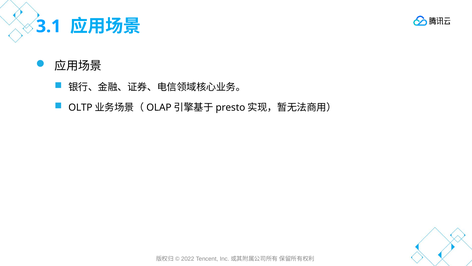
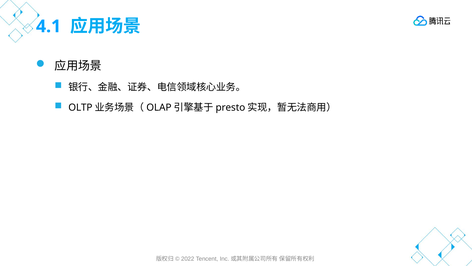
3.1: 3.1 -> 4.1
